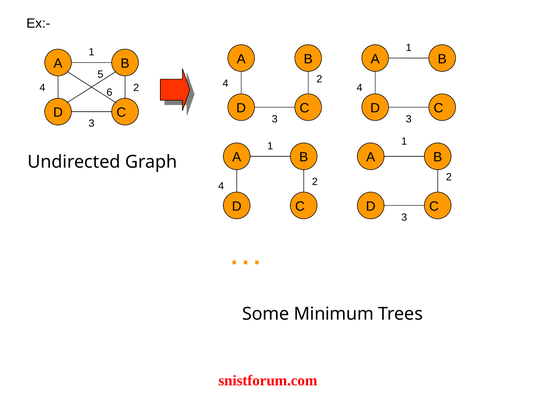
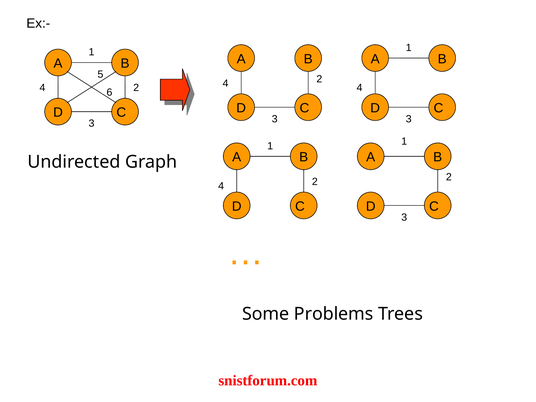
Minimum: Minimum -> Problems
